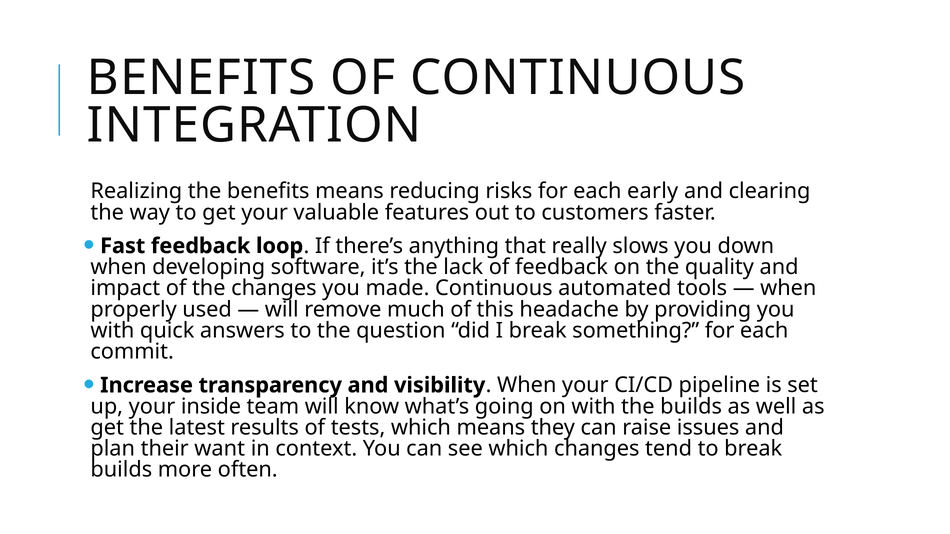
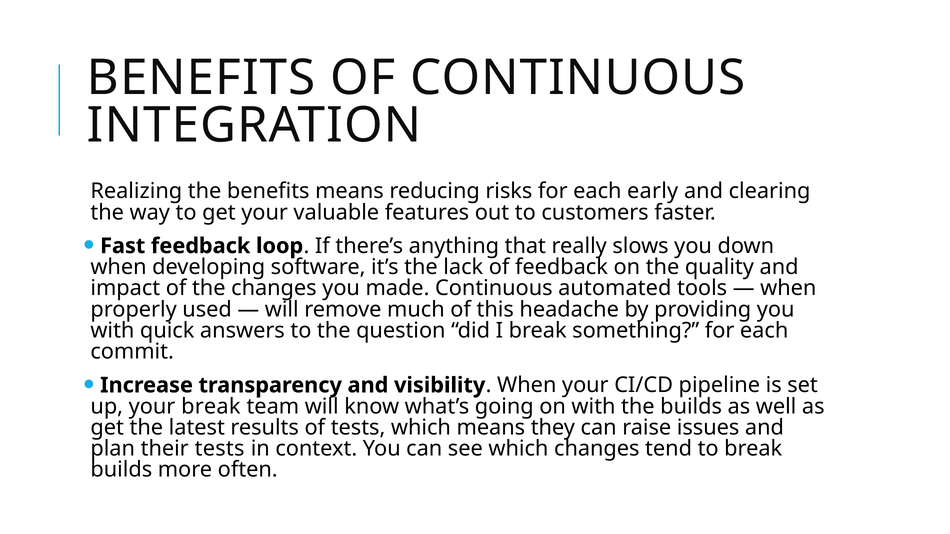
your inside: inside -> break
their want: want -> tests
